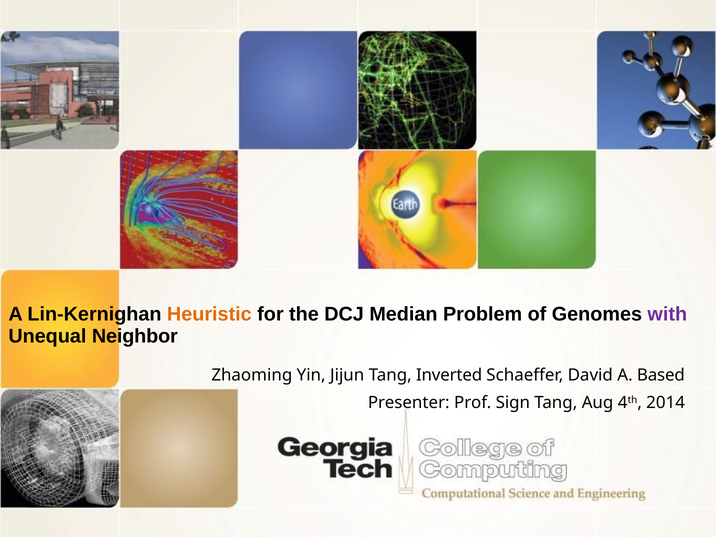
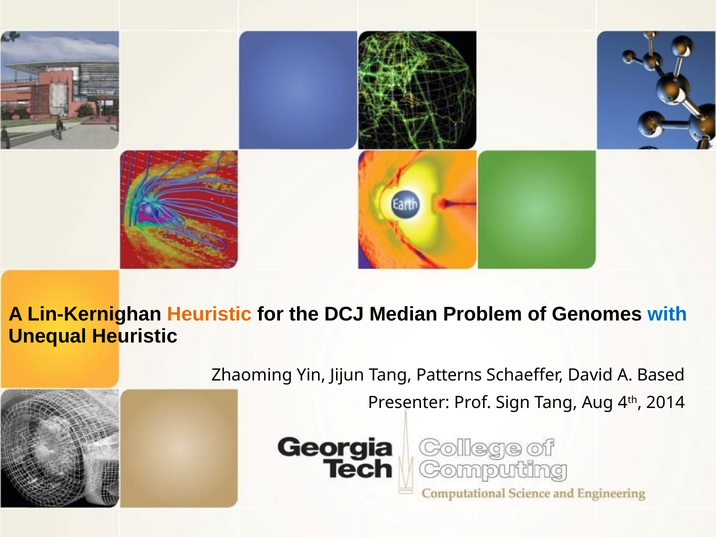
with colour: purple -> blue
Unequal Neighbor: Neighbor -> Heuristic
Inverted: Inverted -> Patterns
